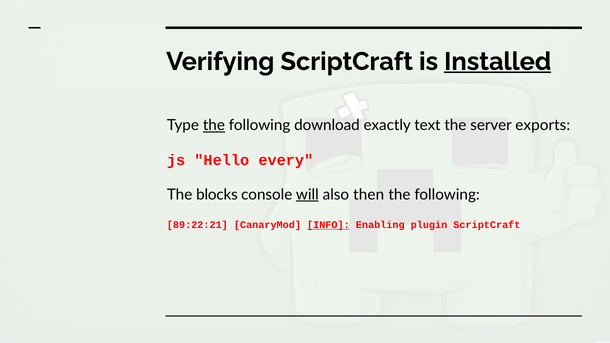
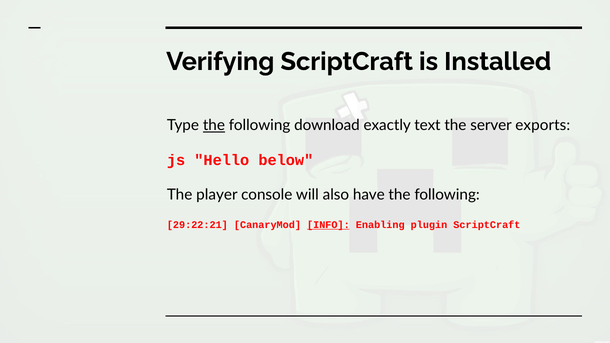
Installed underline: present -> none
every: every -> below
blocks: blocks -> player
will underline: present -> none
then: then -> have
89:22:21: 89:22:21 -> 29:22:21
